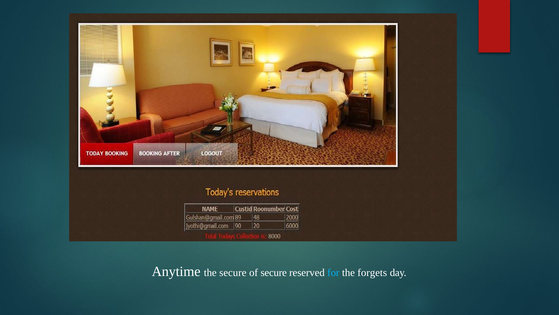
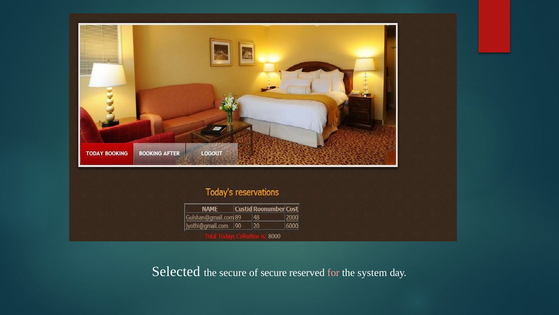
Anytime: Anytime -> Selected
for colour: light blue -> pink
forgets: forgets -> system
